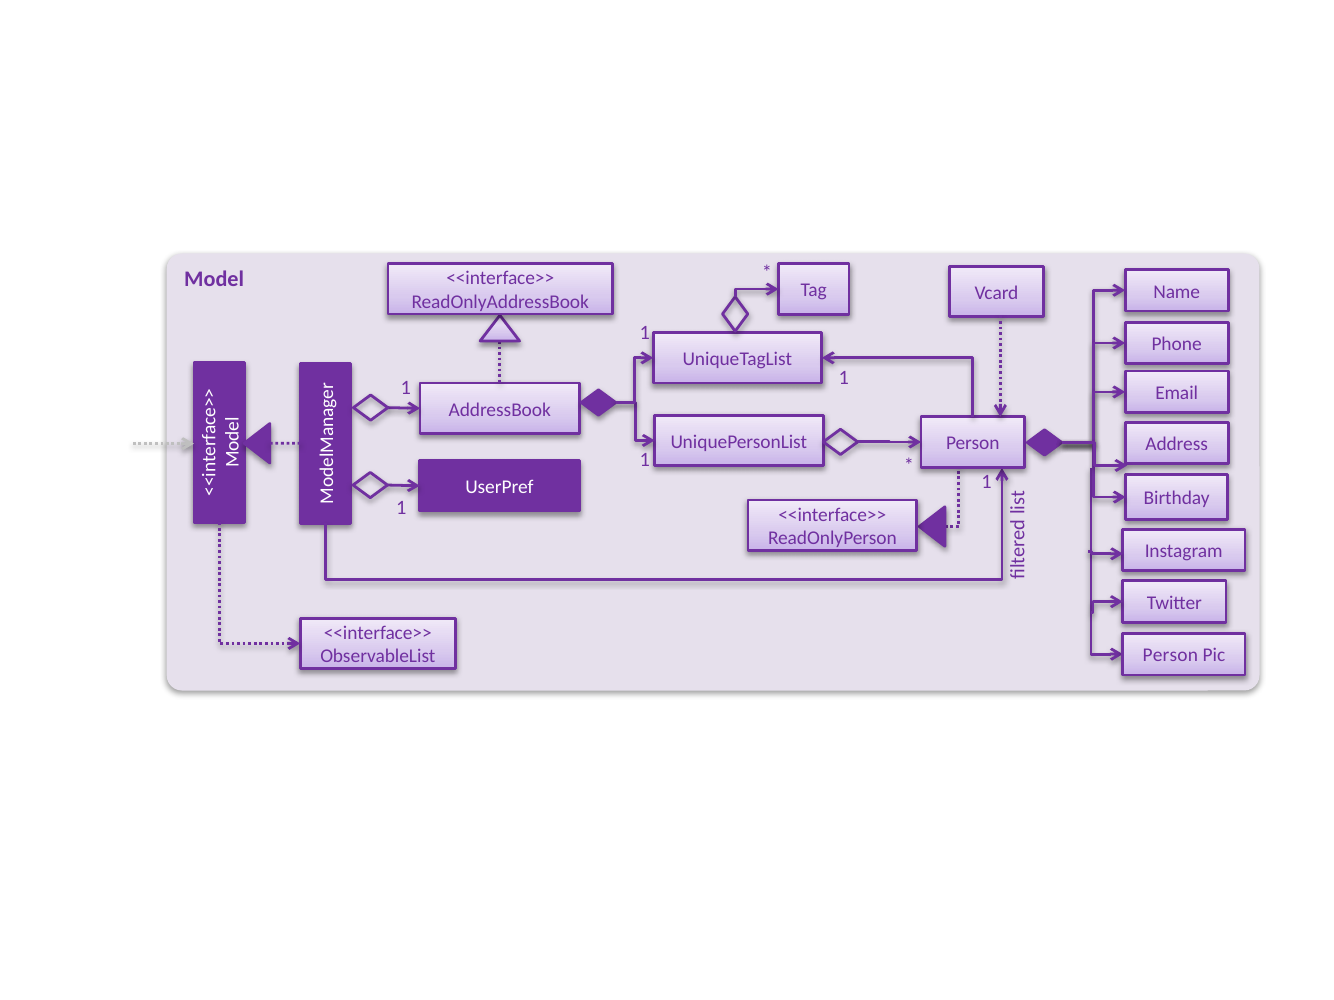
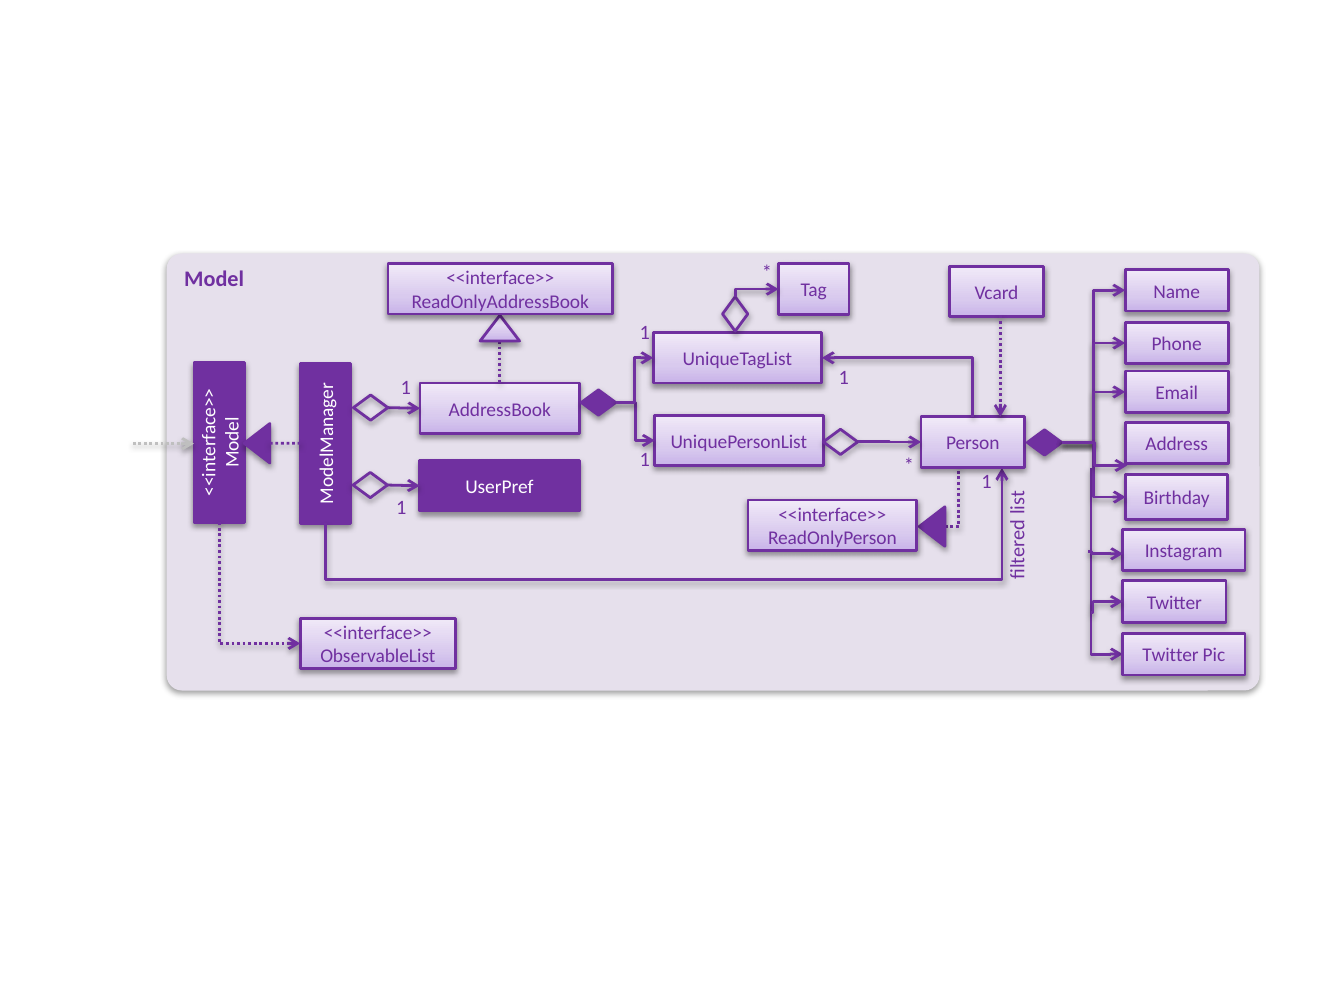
Person at (1170, 656): Person -> Twitter
